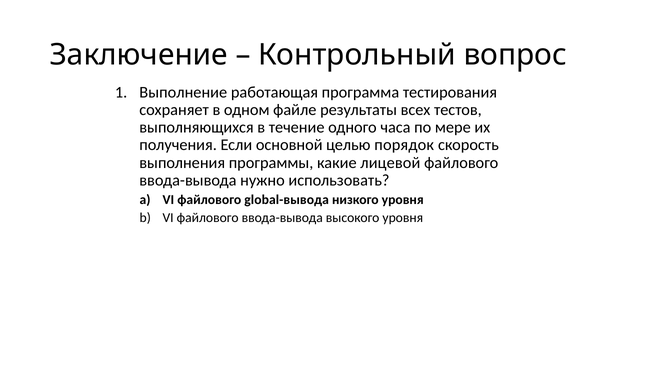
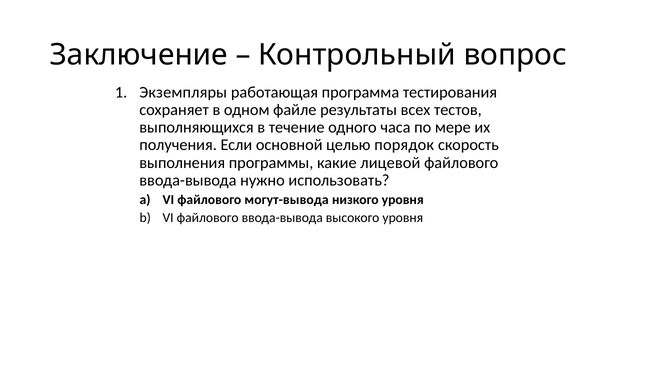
Выполнение: Выполнение -> Экземпляры
global-вывода: global-вывода -> могут-вывода
